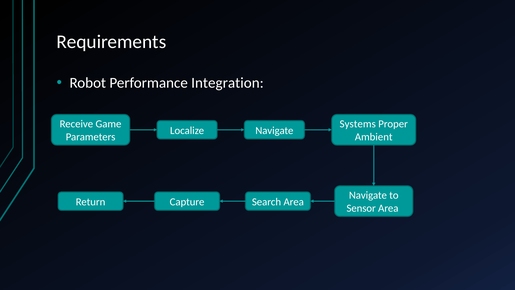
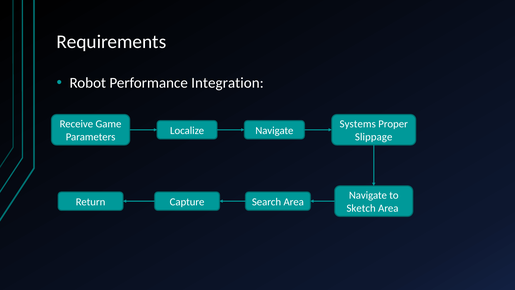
Ambient: Ambient -> Slippage
Sensor: Sensor -> Sketch
